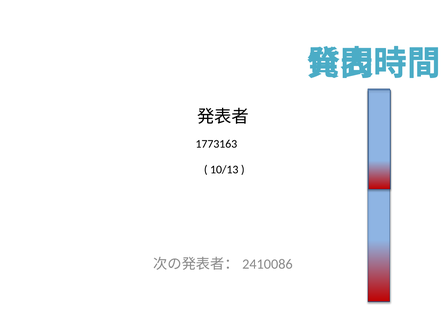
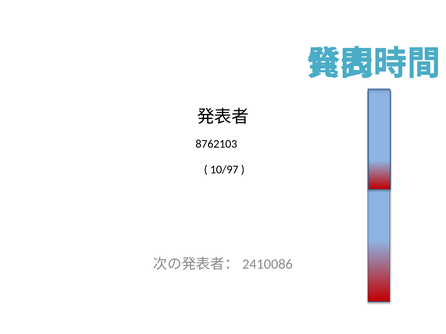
1773163: 1773163 -> 8762103
10/13: 10/13 -> 10/97
